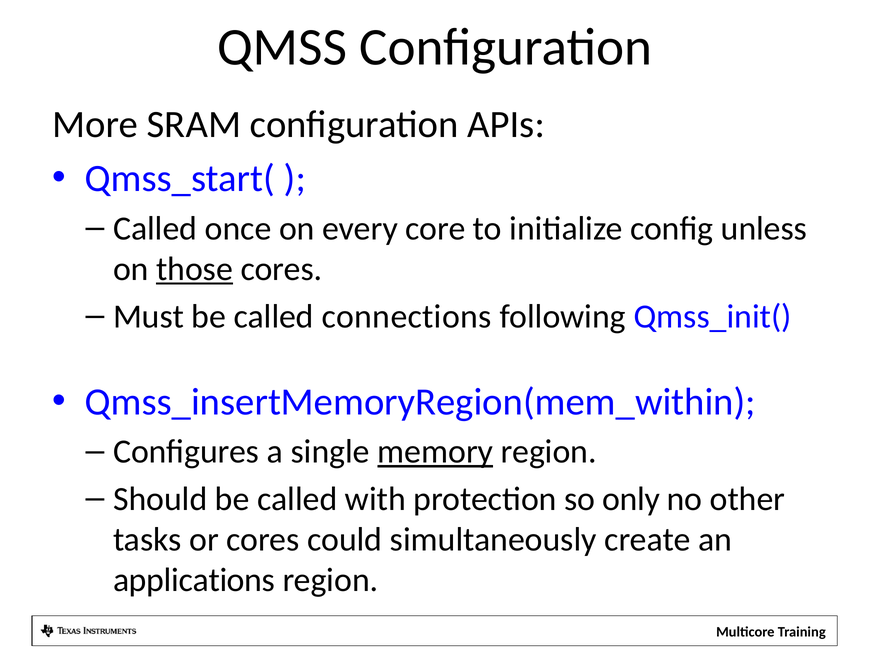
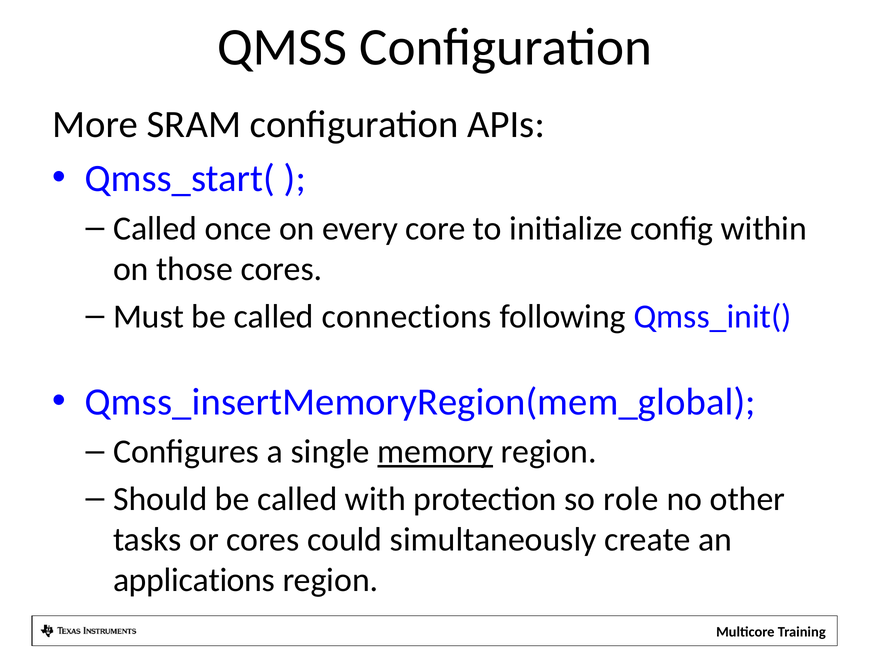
unless: unless -> within
those underline: present -> none
Qmss_insertMemoryRegion(mem_within: Qmss_insertMemoryRegion(mem_within -> Qmss_insertMemoryRegion(mem_global
only: only -> role
